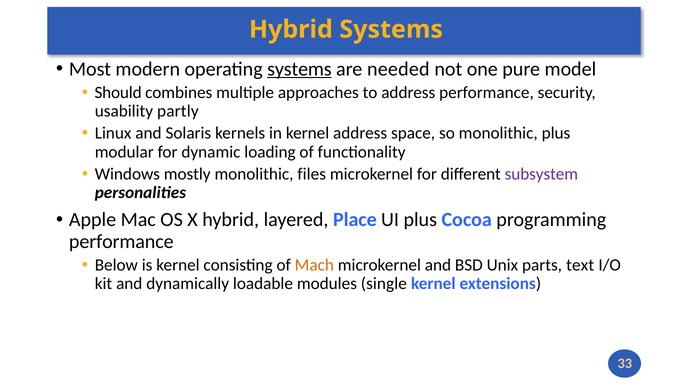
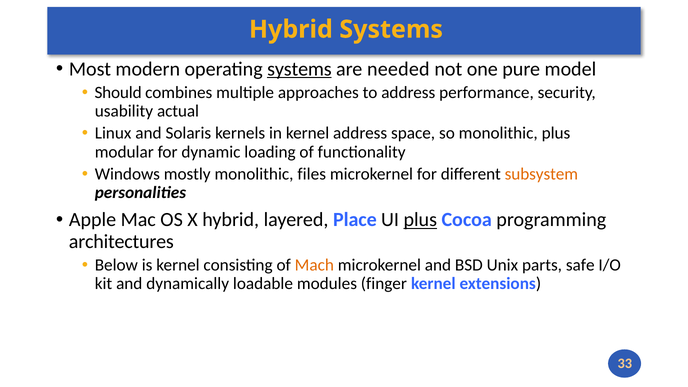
partly: partly -> actual
subsystem colour: purple -> orange
plus at (420, 220) underline: none -> present
performance at (121, 241): performance -> architectures
text: text -> safe
single: single -> finger
